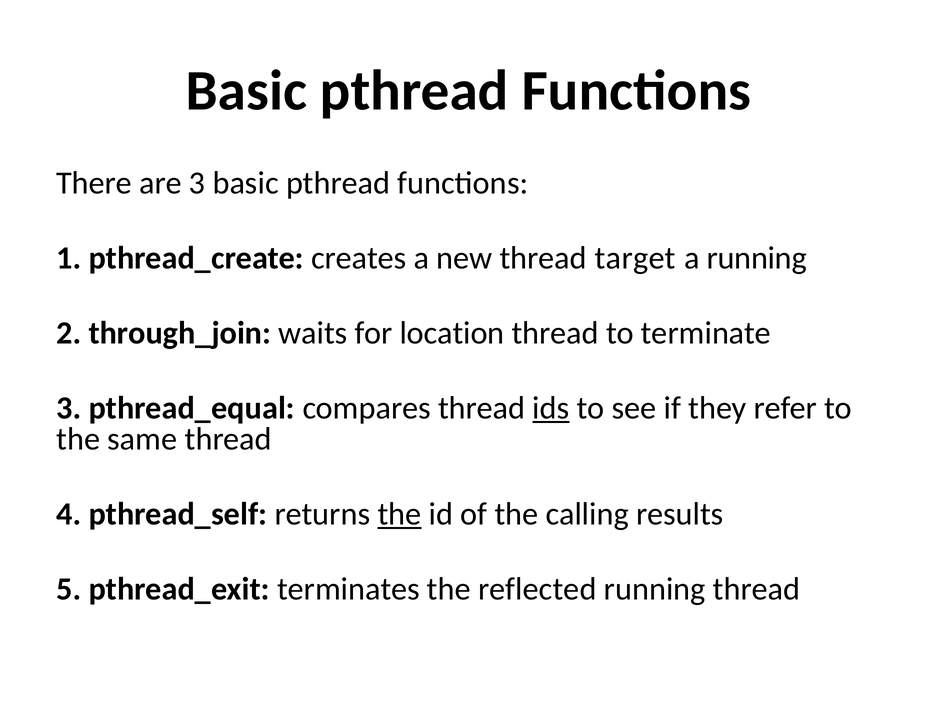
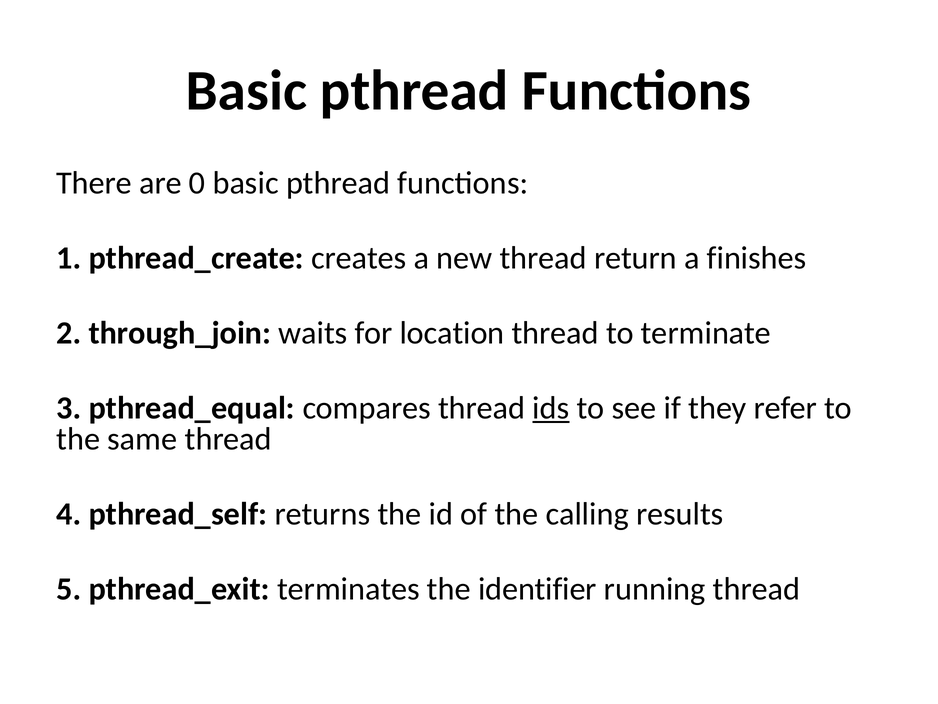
are 3: 3 -> 0
target: target -> return
a running: running -> finishes
the at (399, 514) underline: present -> none
reflected: reflected -> identifier
